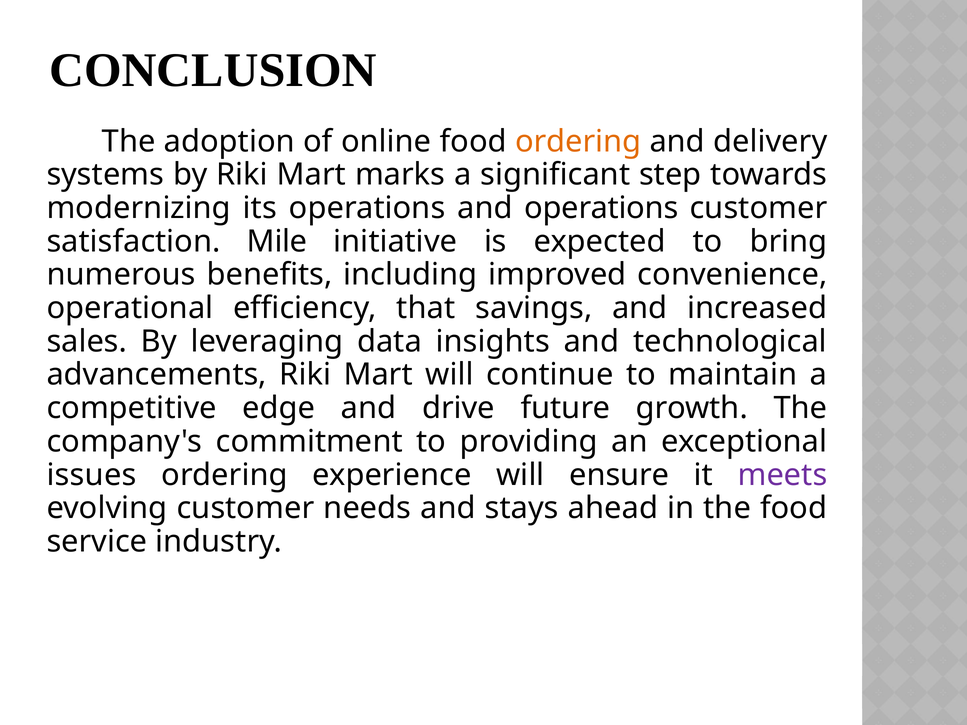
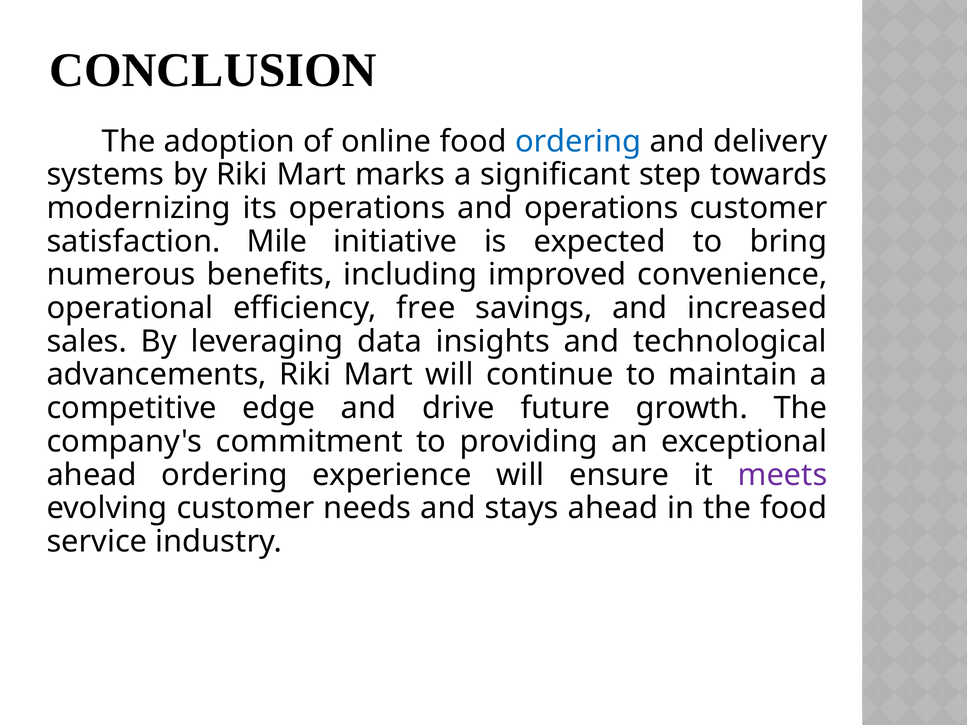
ordering at (578, 141) colour: orange -> blue
that: that -> free
issues at (92, 475): issues -> ahead
